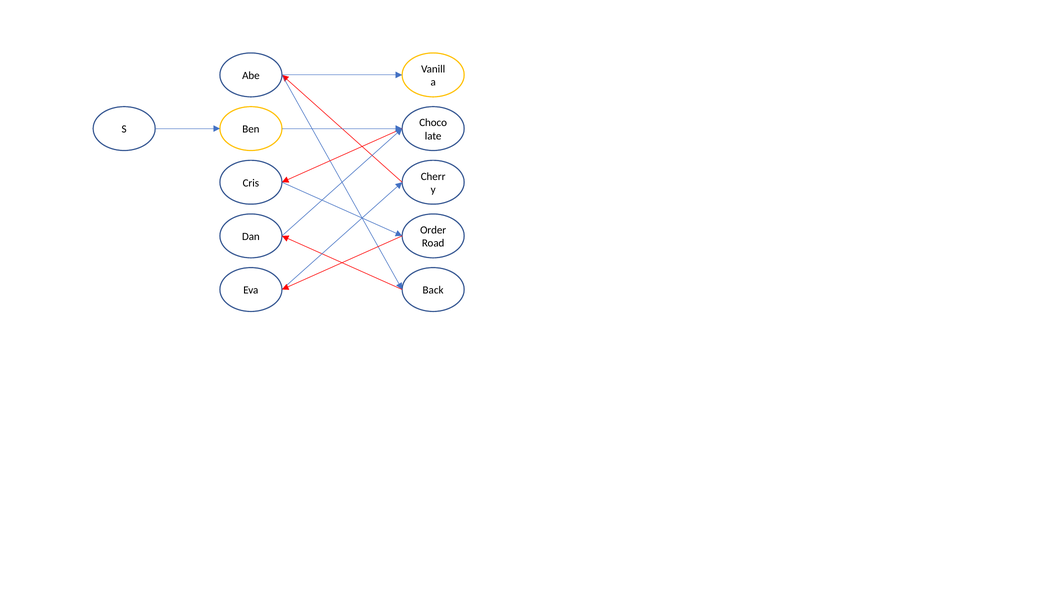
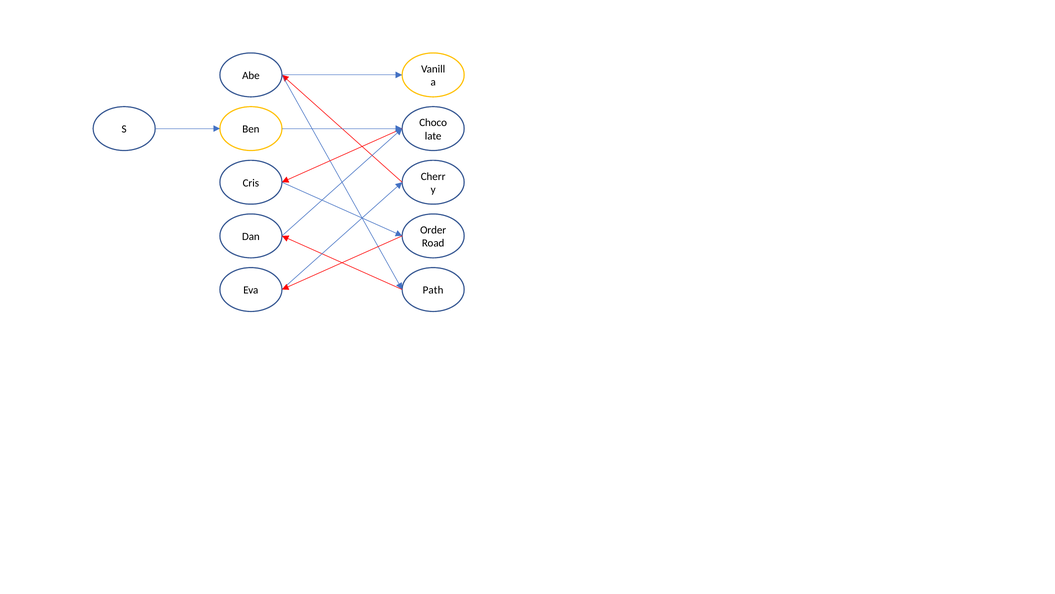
Back: Back -> Path
